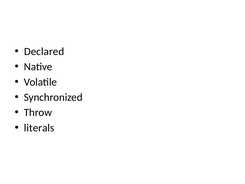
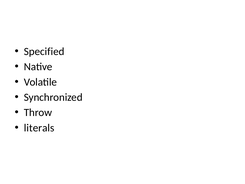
Declared: Declared -> Specified
